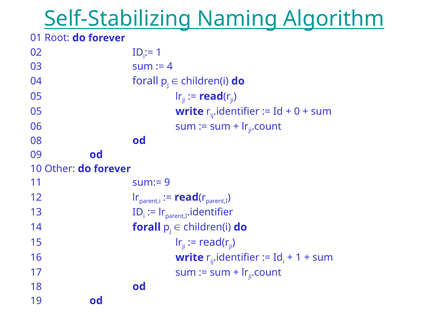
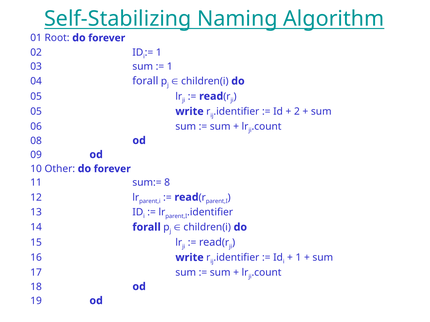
4 at (170, 66): 4 -> 1
0: 0 -> 2
9: 9 -> 8
